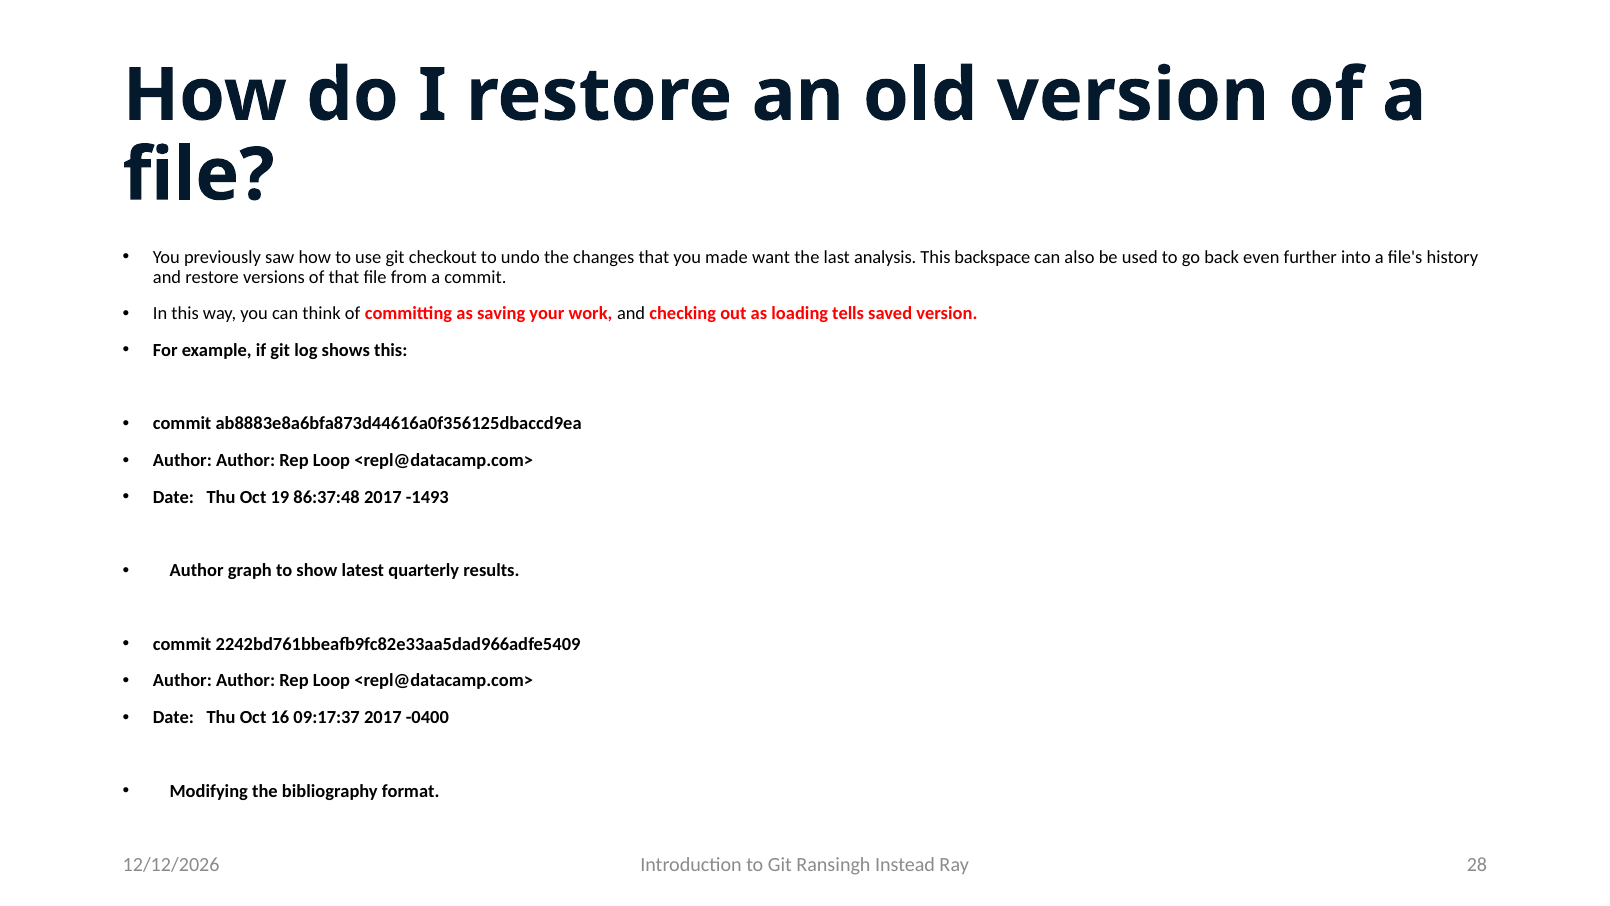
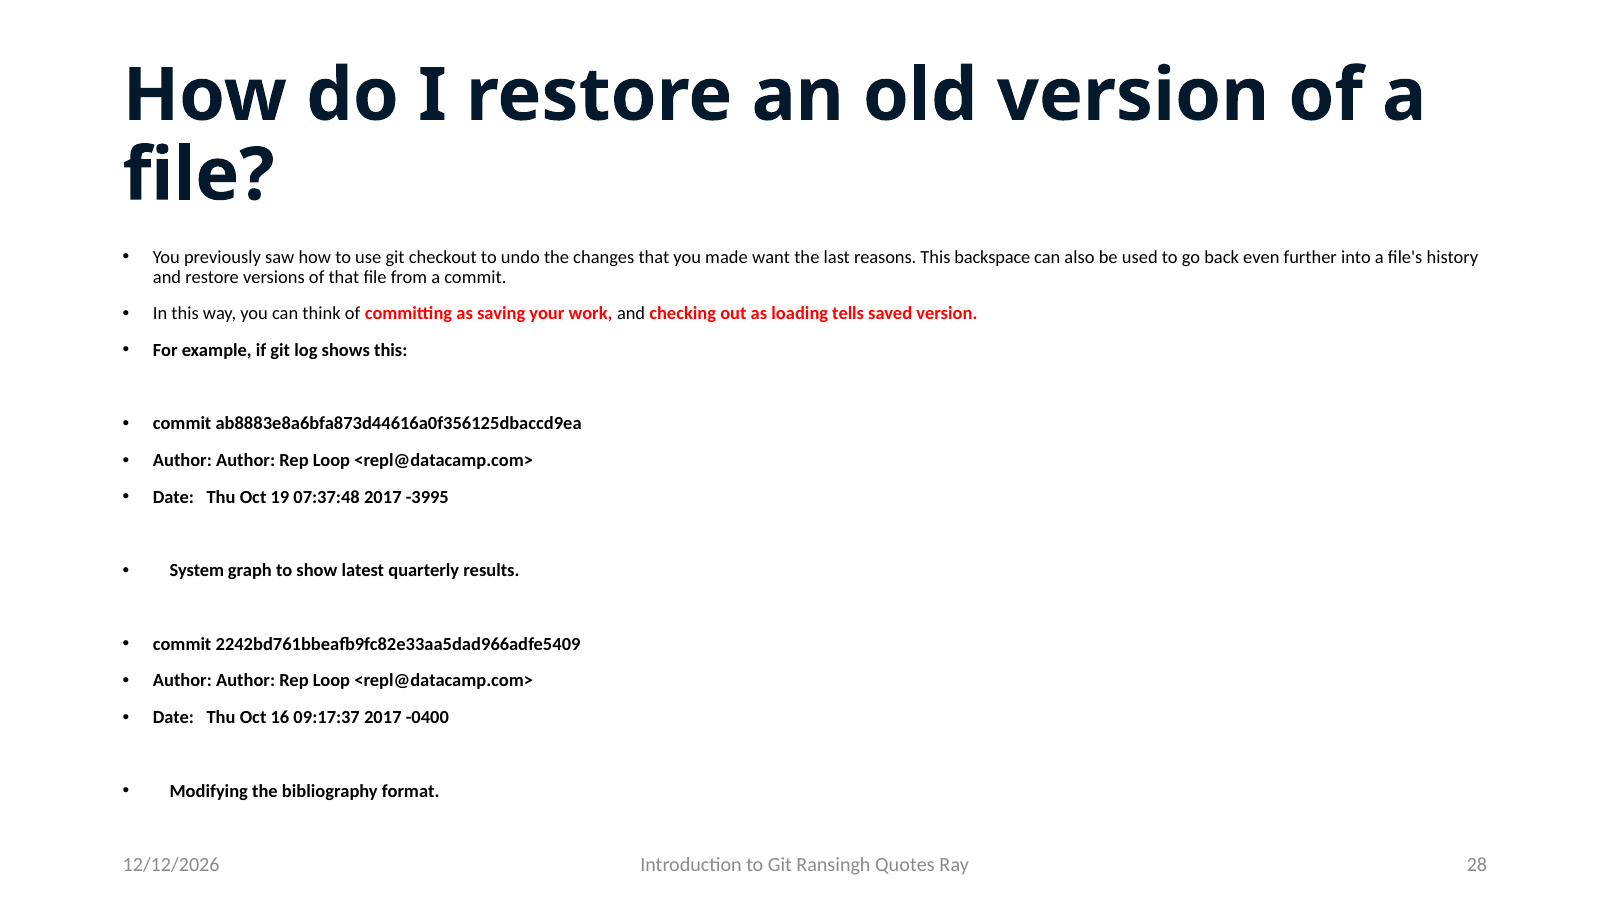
analysis: analysis -> reasons
86:37:48: 86:37:48 -> 07:37:48
-1493: -1493 -> -3995
Author at (197, 571): Author -> System
Instead: Instead -> Quotes
